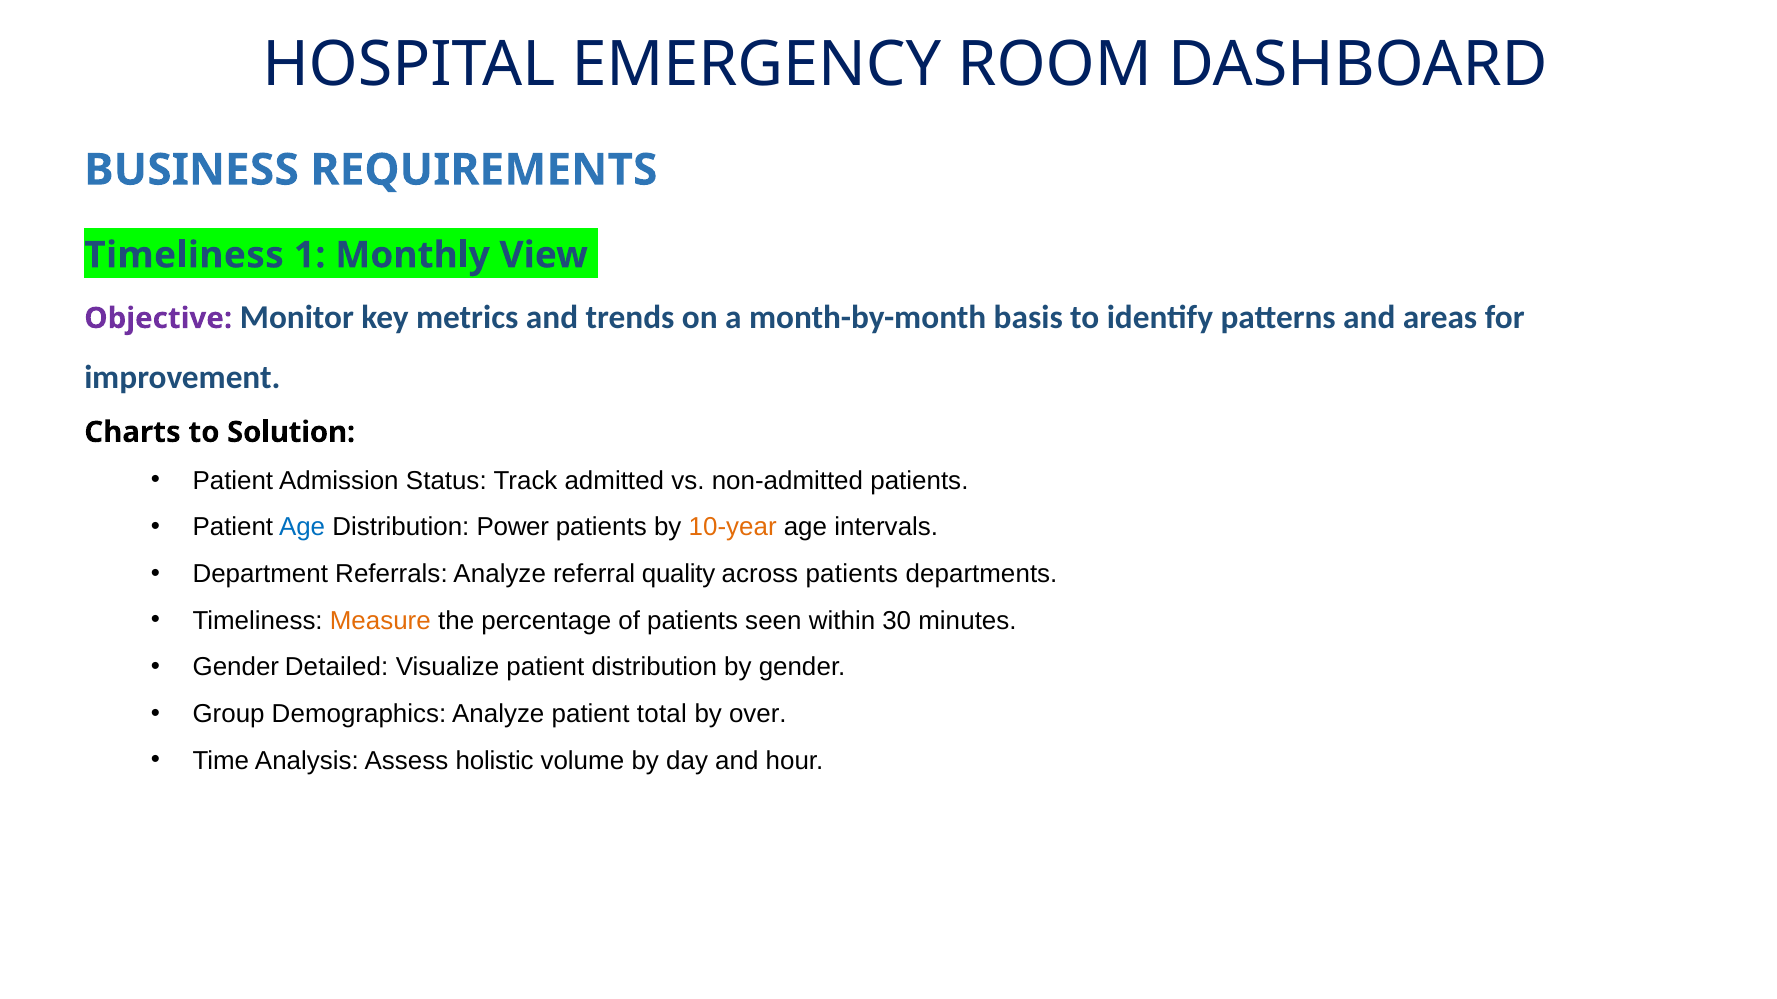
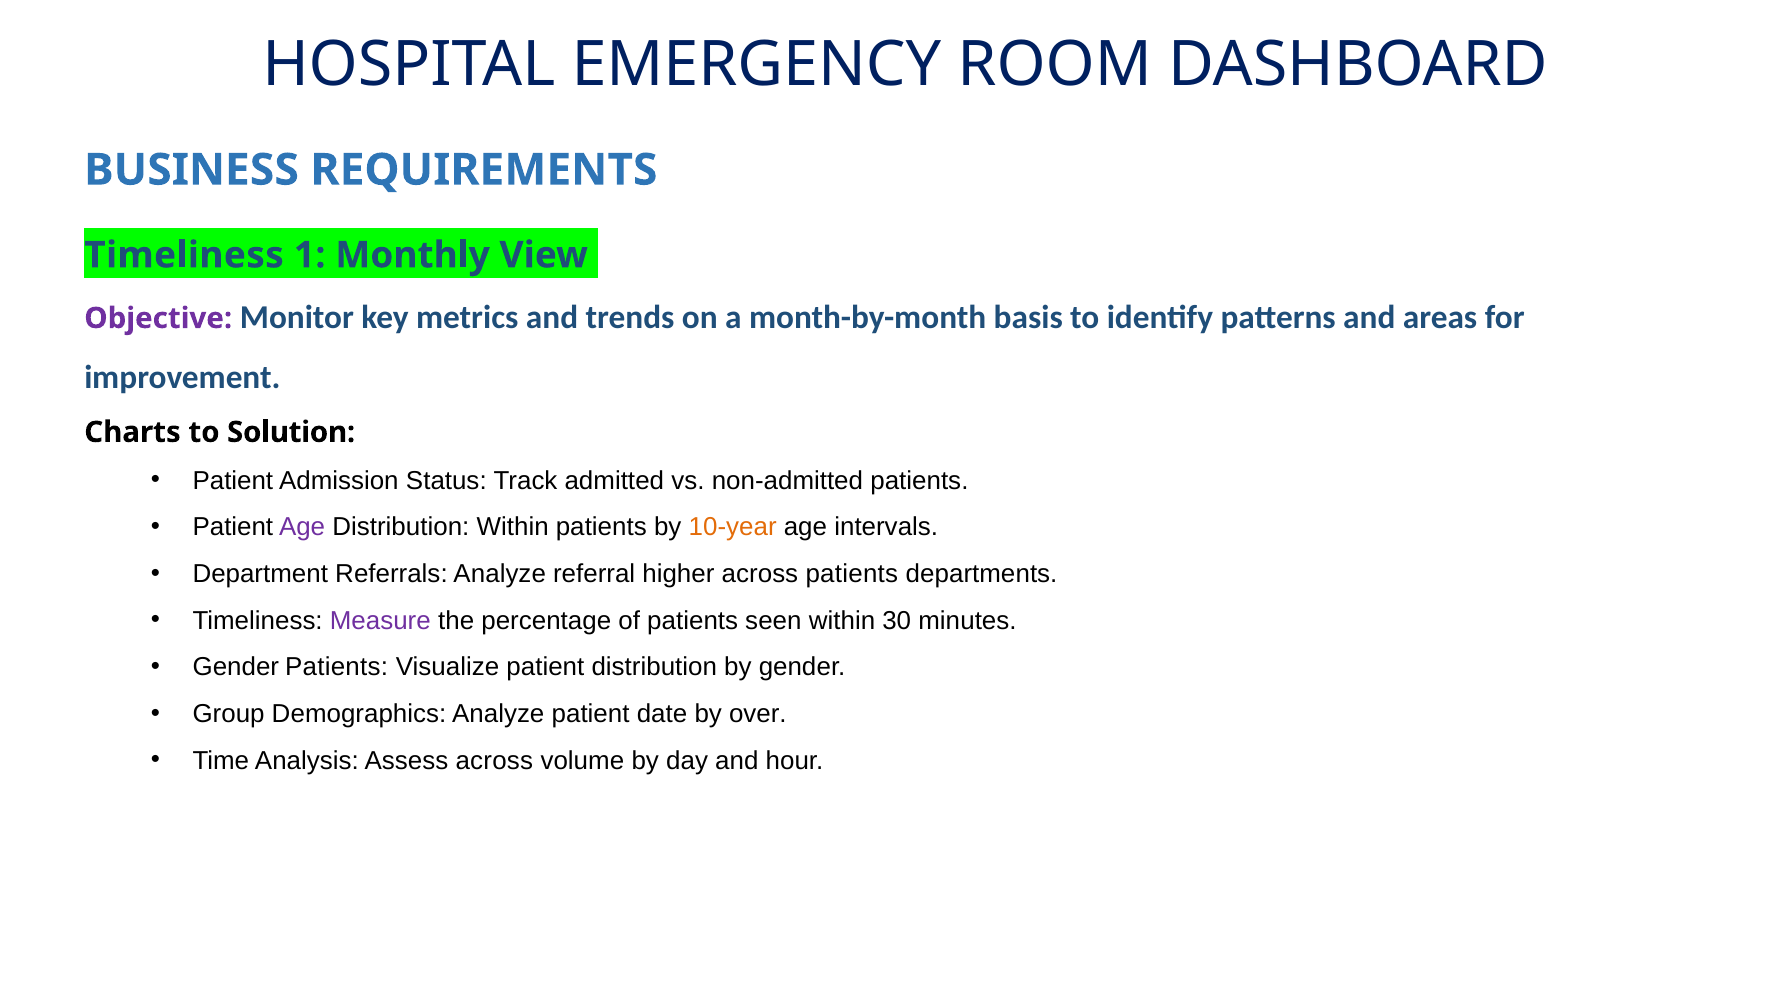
Age at (302, 528) colour: blue -> purple
Distribution Power: Power -> Within
quality: quality -> higher
Measure colour: orange -> purple
Gender Detailed: Detailed -> Patients
total: total -> date
Assess holistic: holistic -> across
